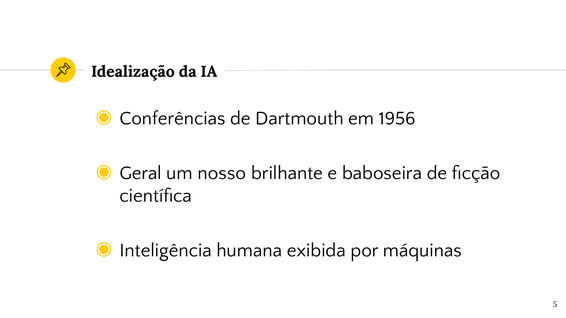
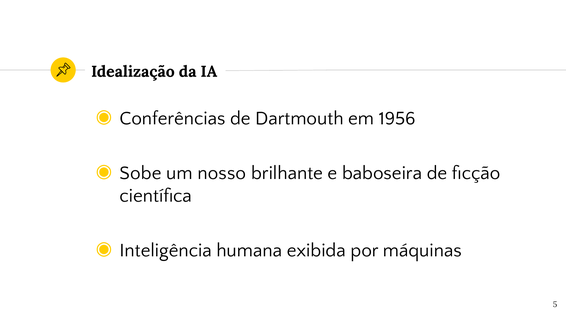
Geral: Geral -> Sobe
